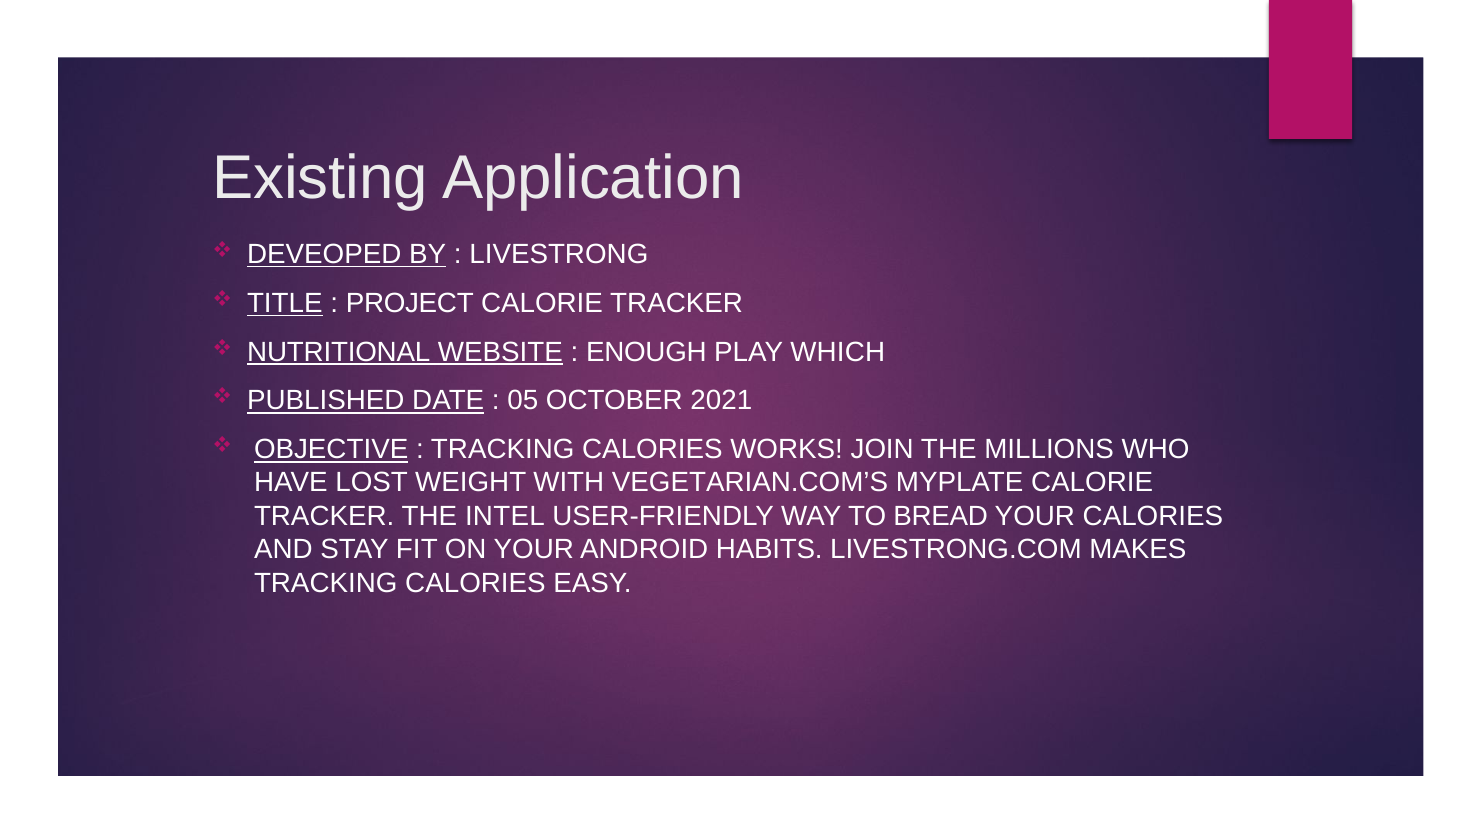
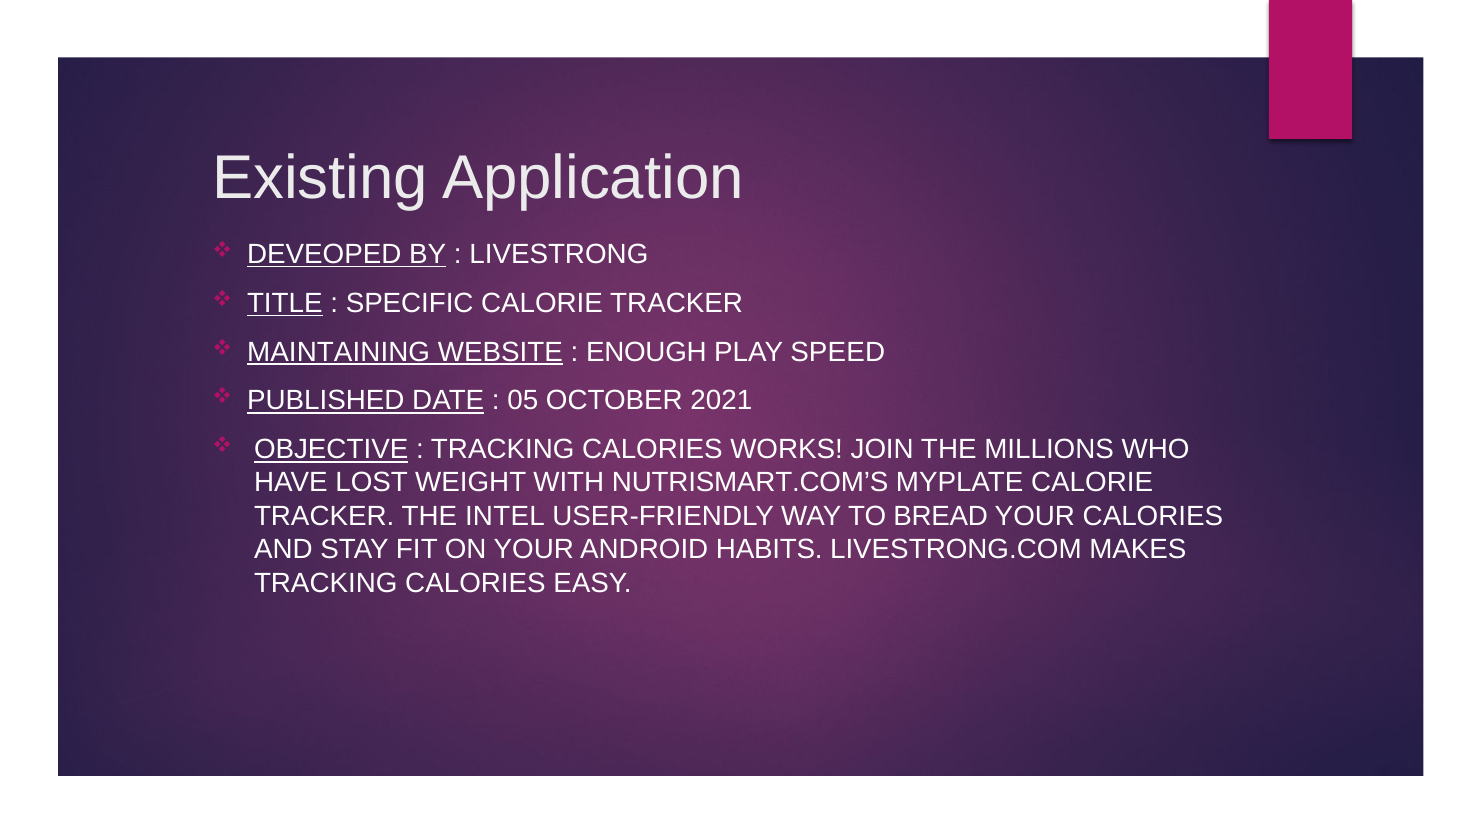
PROJECT: PROJECT -> SPECIFIC
NUTRITIONAL: NUTRITIONAL -> MAINTAINING
WHICH: WHICH -> SPEED
VEGETARIAN.COM’S: VEGETARIAN.COM’S -> NUTRISMART.COM’S
